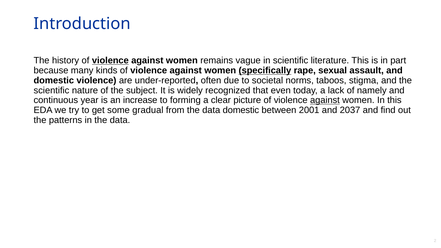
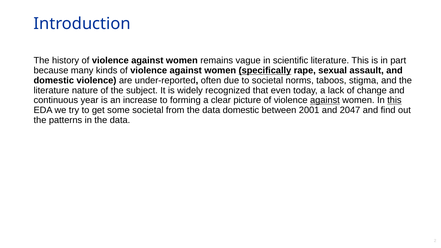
violence at (110, 61) underline: present -> none
scientific at (51, 90): scientific -> literature
namely: namely -> change
this at (394, 100) underline: none -> present
some gradual: gradual -> societal
2037: 2037 -> 2047
